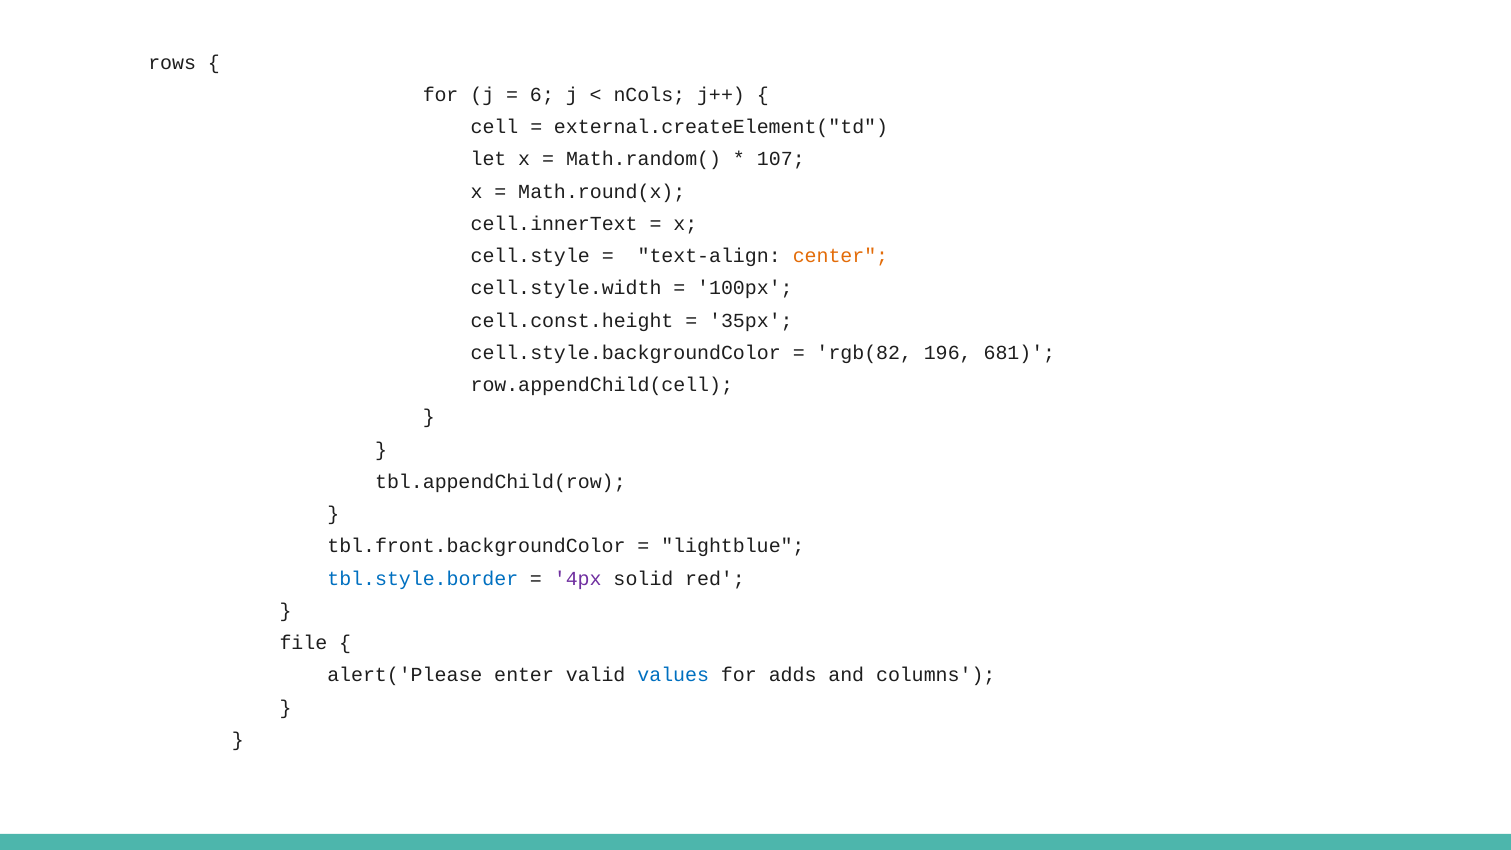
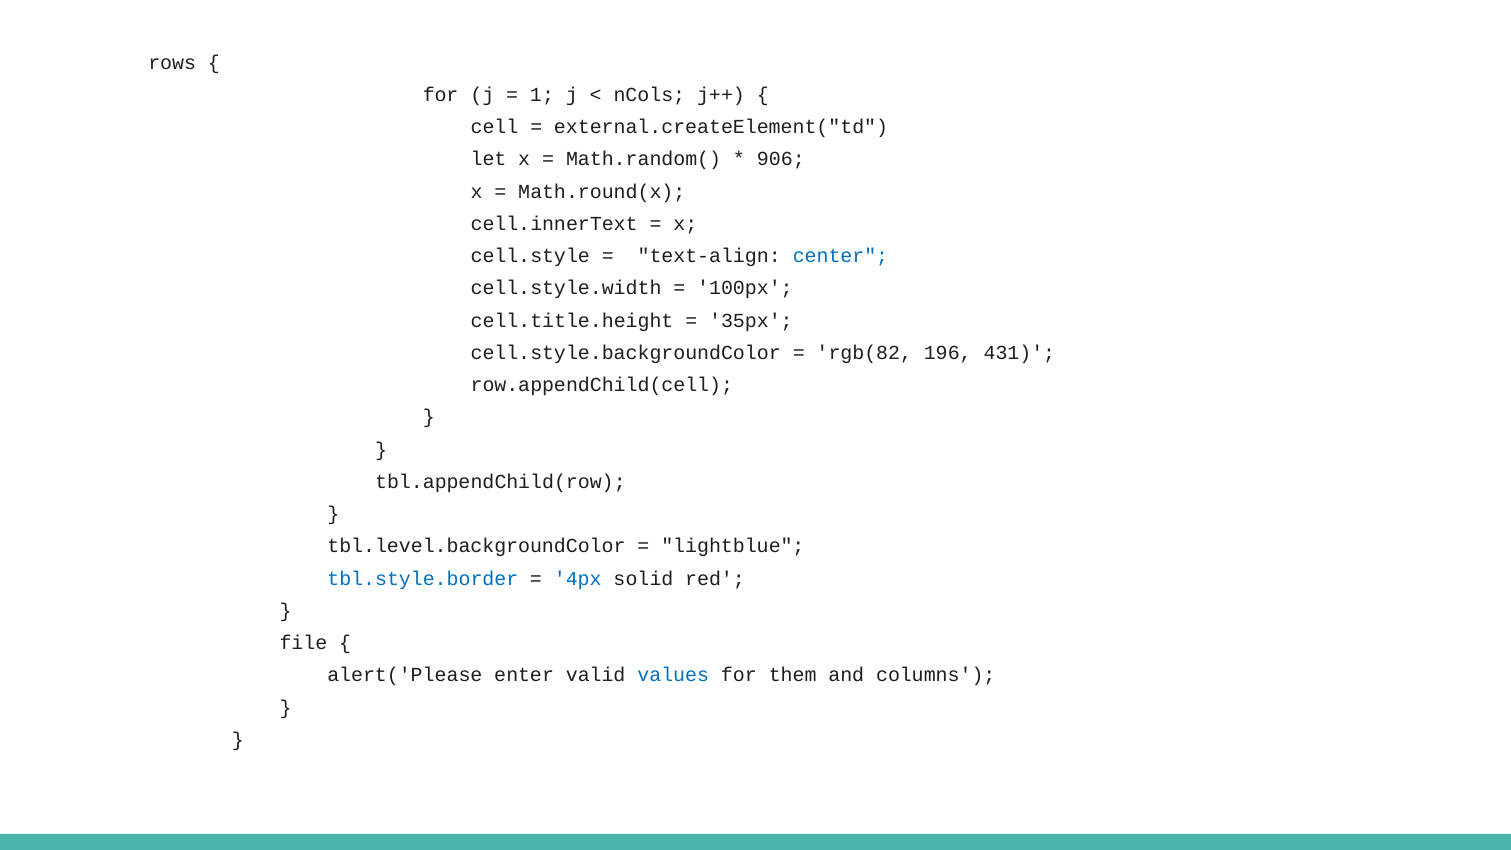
6: 6 -> 1
107: 107 -> 906
center colour: orange -> blue
cell.const.height: cell.const.height -> cell.title.height
681: 681 -> 431
tbl.front.backgroundColor: tbl.front.backgroundColor -> tbl.level.backgroundColor
4px colour: purple -> blue
adds: adds -> them
